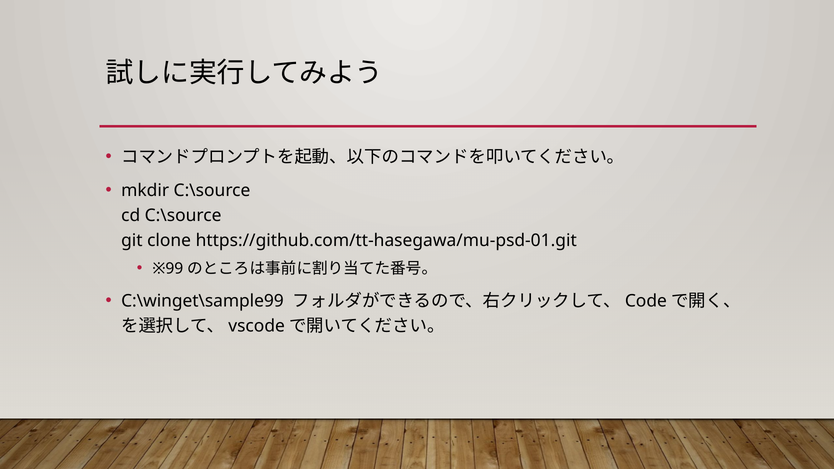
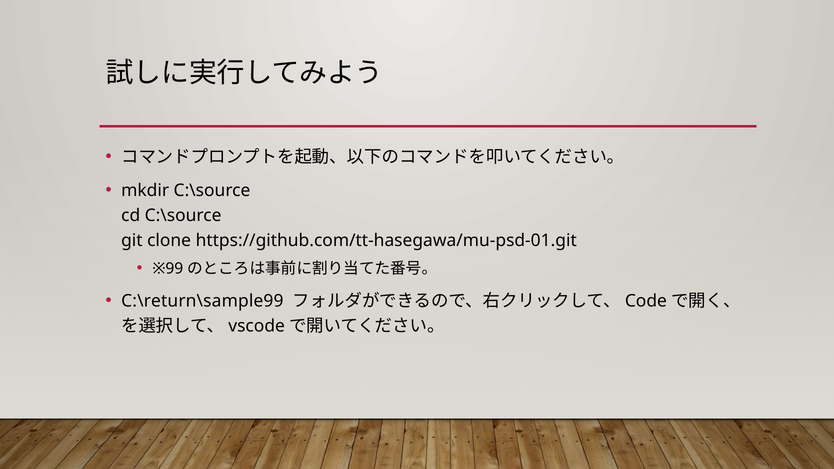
C:\winget\sample99: C:\winget\sample99 -> C:\return\sample99
